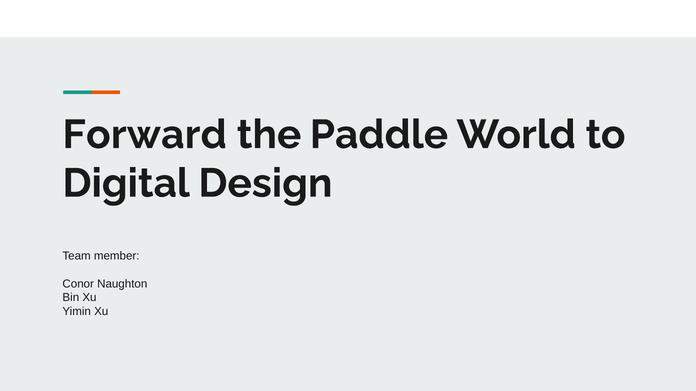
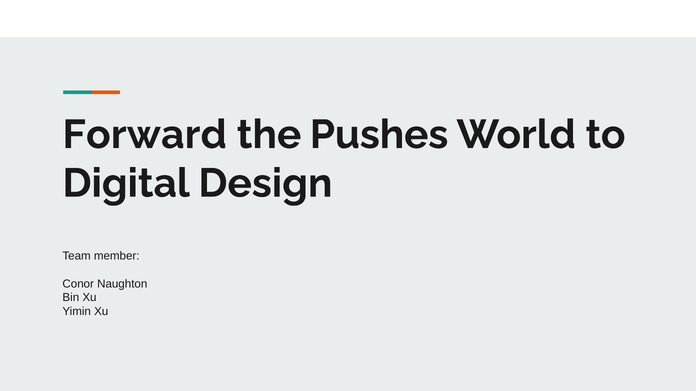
Paddle: Paddle -> Pushes
